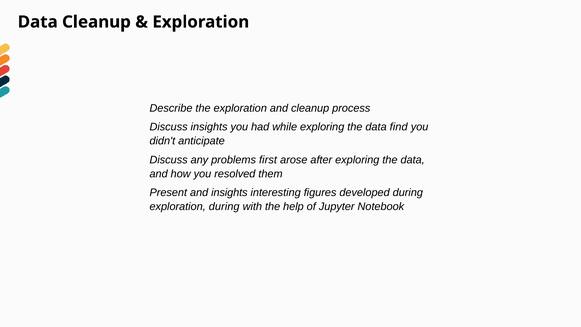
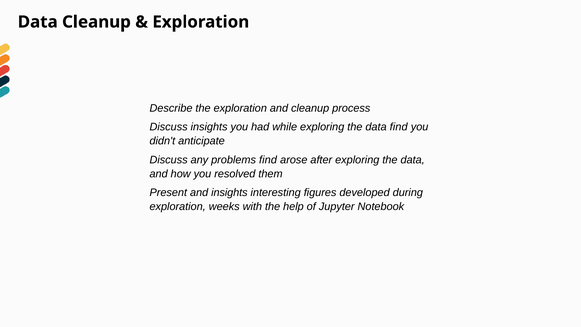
problems first: first -> find
exploration during: during -> weeks
